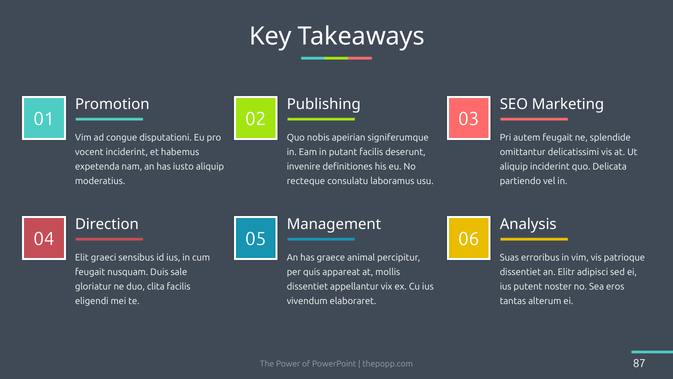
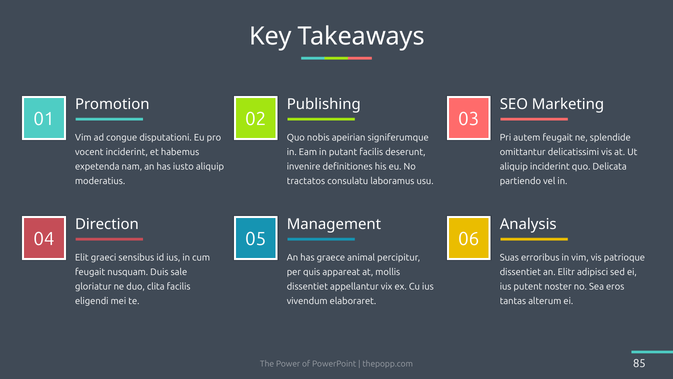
recteque: recteque -> tractatos
87: 87 -> 85
